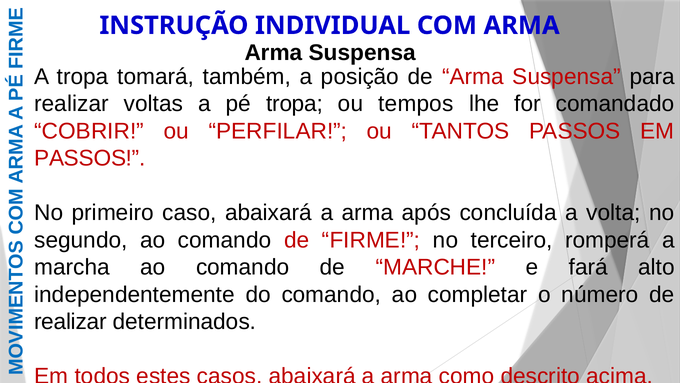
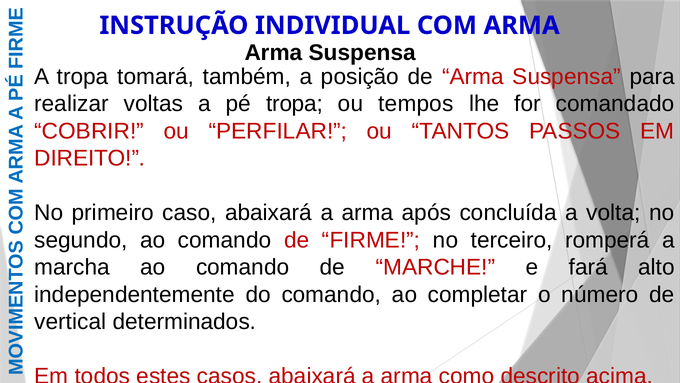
PASSOS at (90, 158): PASSOS -> DIREITO
realizar at (70, 321): realizar -> vertical
